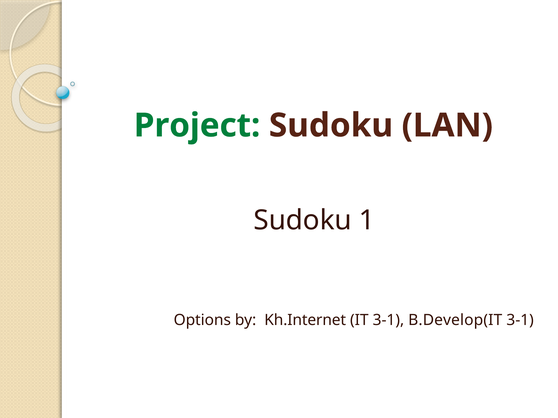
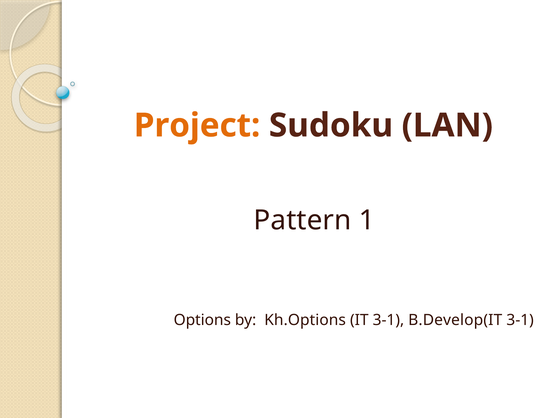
Project colour: green -> orange
Sudoku at (303, 221): Sudoku -> Pattern
Kh.Internet: Kh.Internet -> Kh.Options
